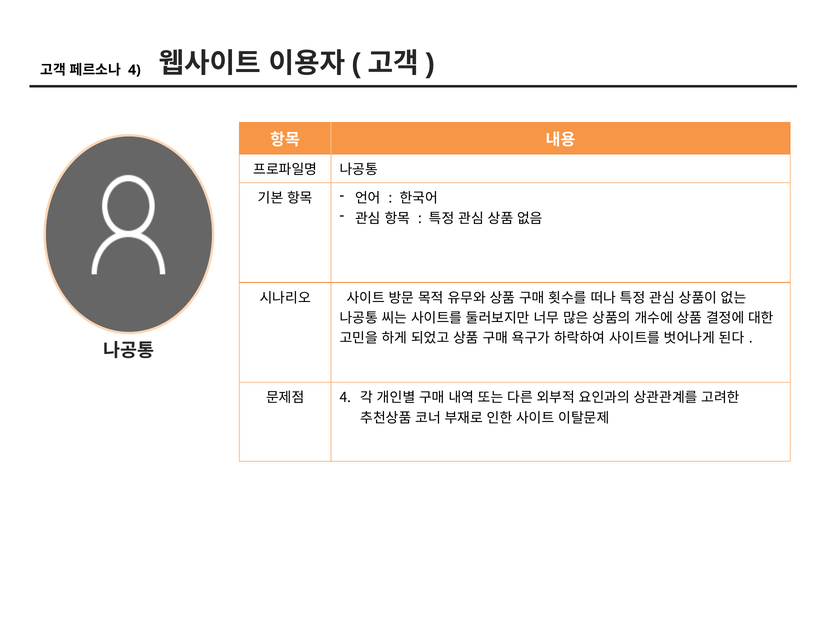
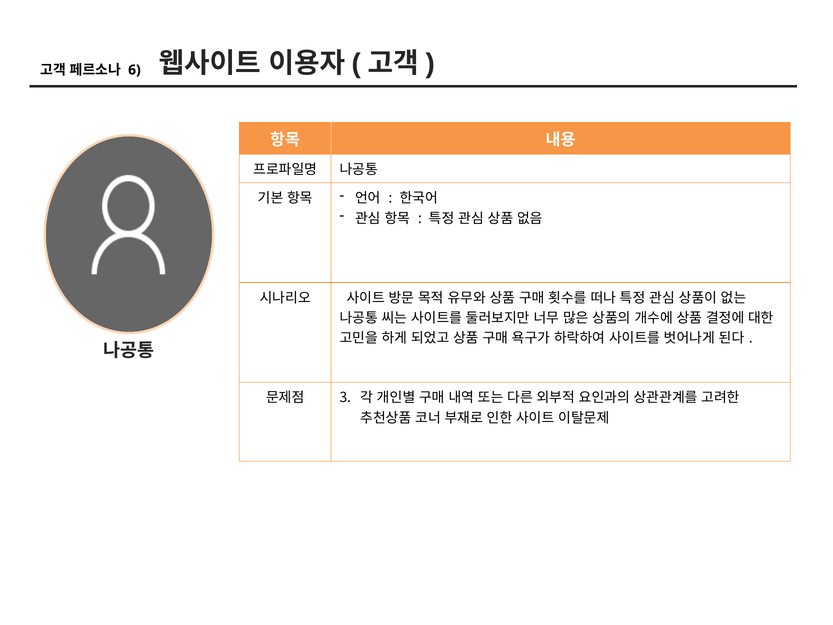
4 at (134, 70): 4 -> 6
4 at (345, 398): 4 -> 3
